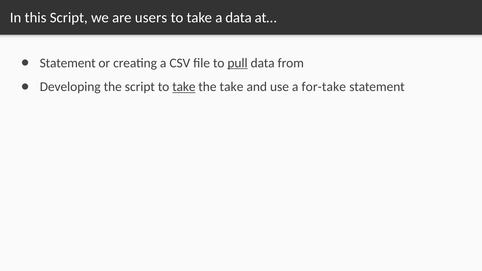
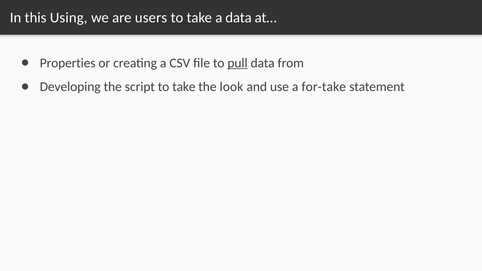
this Script: Script -> Using
Statement at (68, 63): Statement -> Properties
take at (184, 87) underline: present -> none
the take: take -> look
